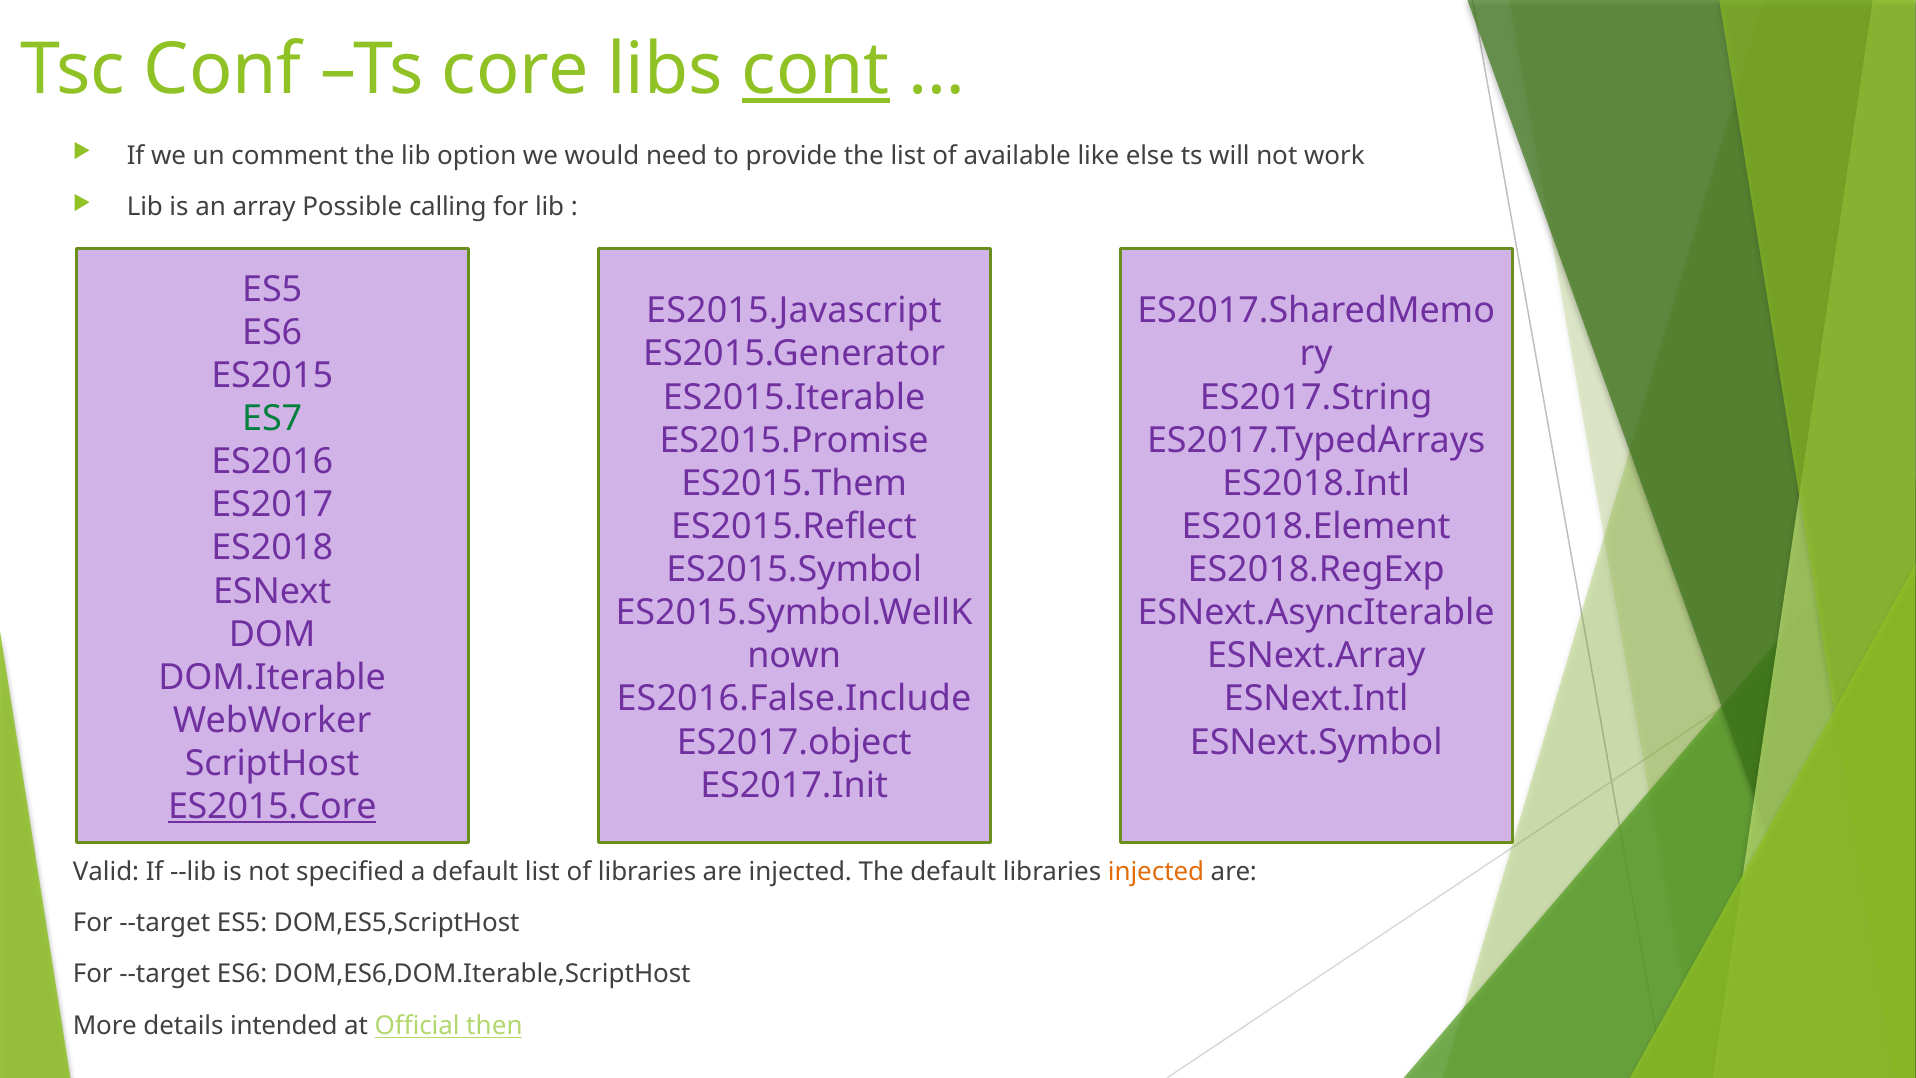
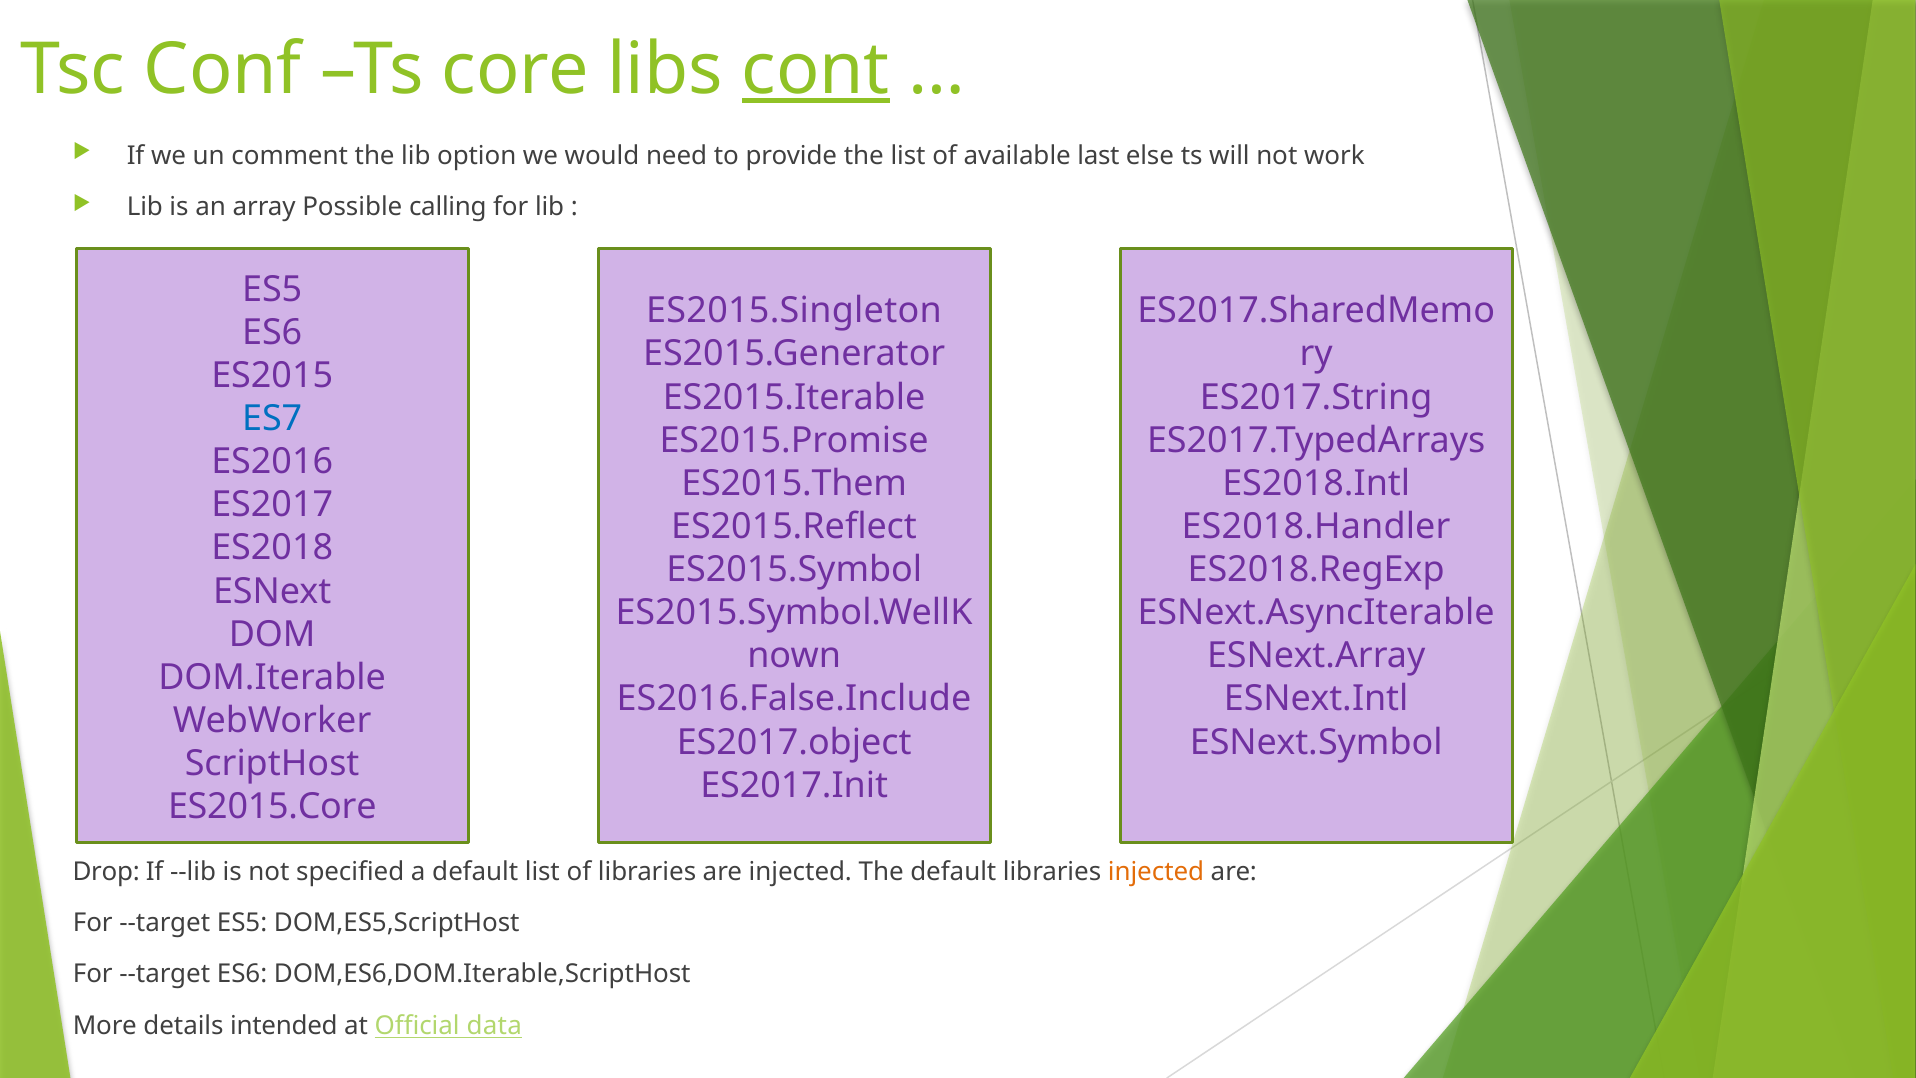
like: like -> last
ES2015.Javascript: ES2015.Javascript -> ES2015.Singleton
ES7 colour: green -> blue
ES2018.Element: ES2018.Element -> ES2018.Handler
ES2015.Core underline: present -> none
Valid: Valid -> Drop
then: then -> data
